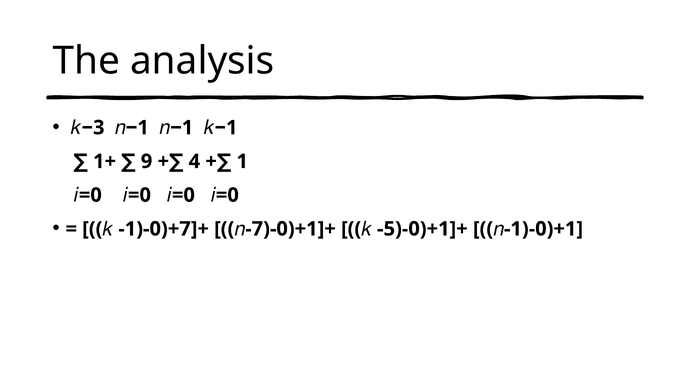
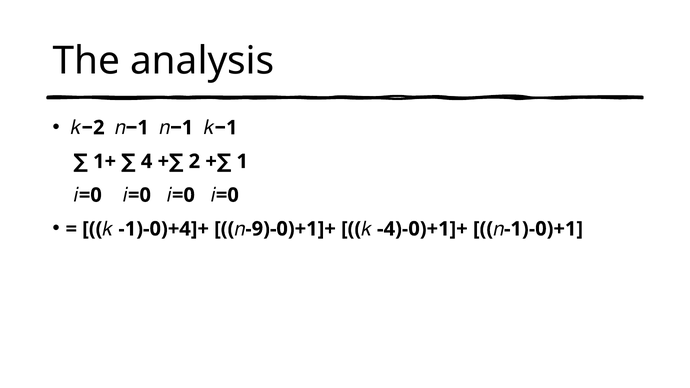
𝑘 3: 3 -> 2
9: 9 -> 4
4 at (194, 161): 4 -> 2
-1)-0)+7]+: -1)-0)+7]+ -> -1)-0)+4]+
-7)-0)+1]+: -7)-0)+1]+ -> -9)-0)+1]+
-5)-0)+1]+: -5)-0)+1]+ -> -4)-0)+1]+
